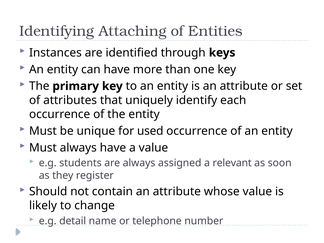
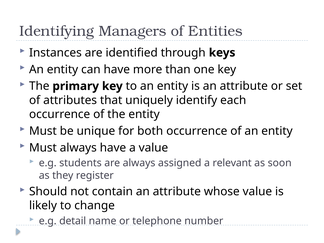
Attaching: Attaching -> Managers
used: used -> both
